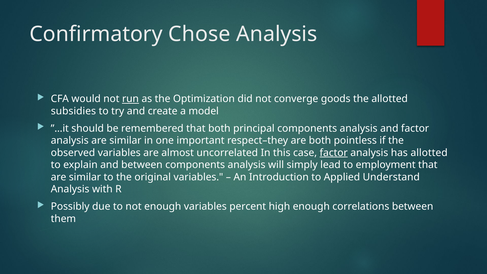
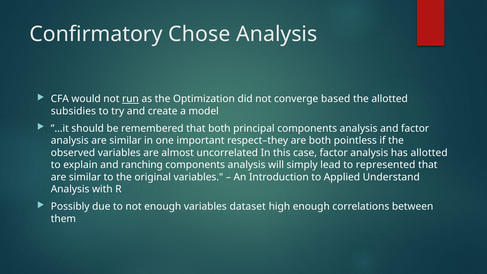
goods: goods -> based
factor at (334, 153) underline: present -> none
and between: between -> ranching
employment: employment -> represented
percent: percent -> dataset
